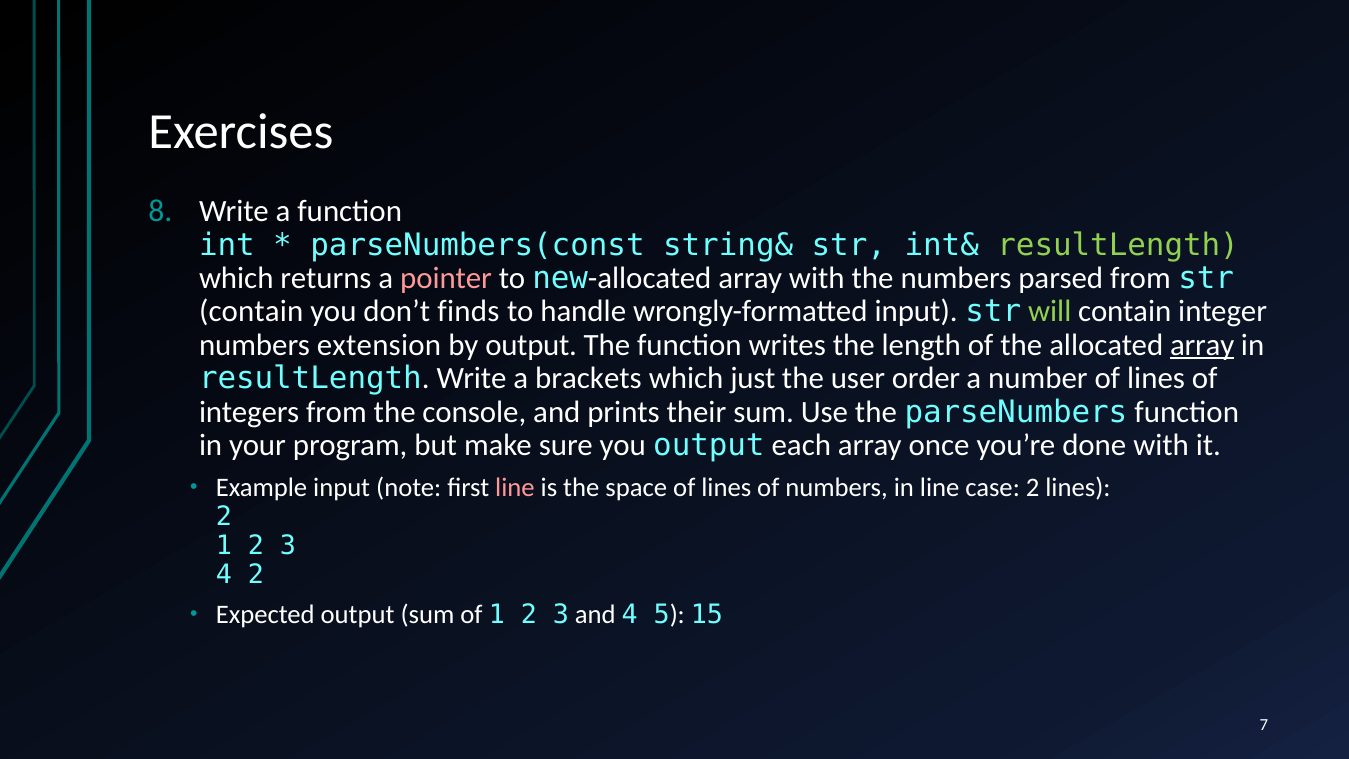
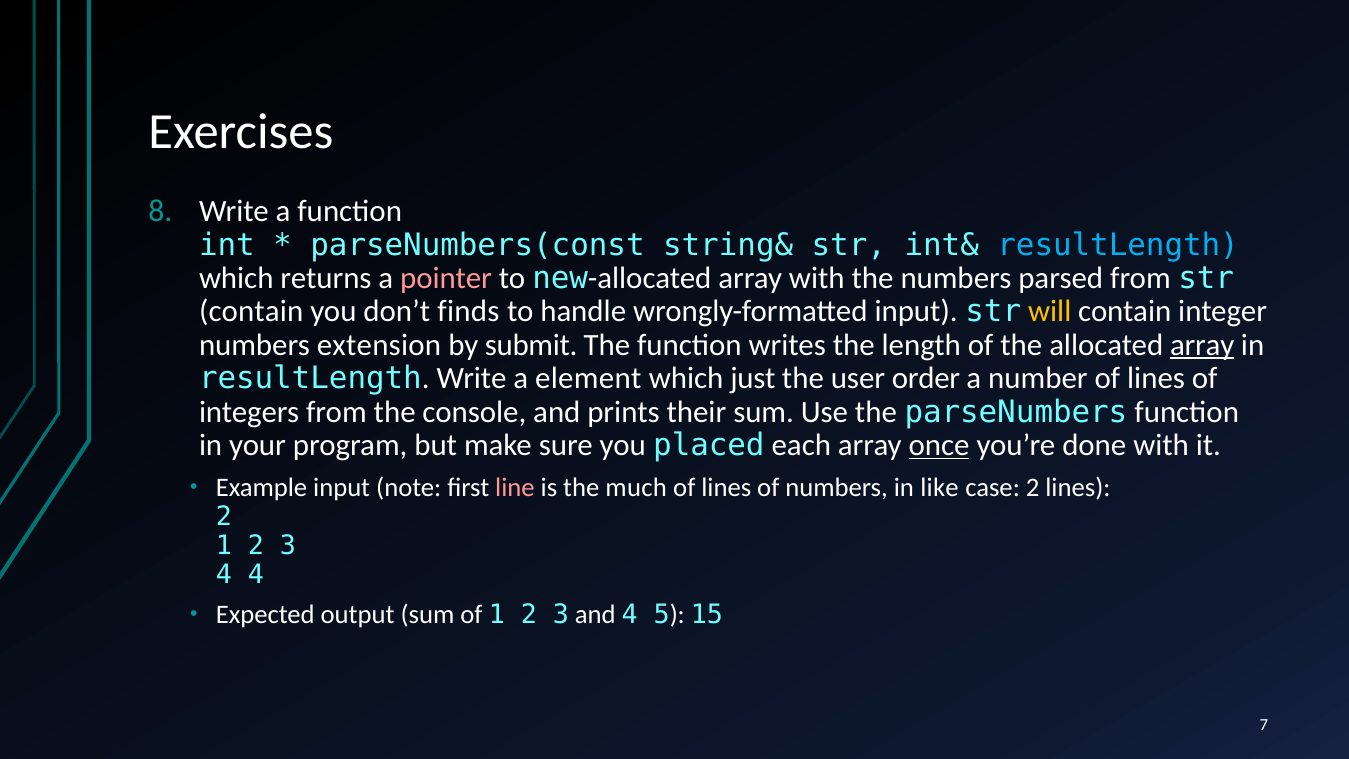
resultLength at (1118, 245) colour: light green -> light blue
will colour: light green -> yellow
by output: output -> submit
brackets: brackets -> element
you output: output -> placed
once underline: none -> present
space: space -> much
in line: line -> like
4 2: 2 -> 4
